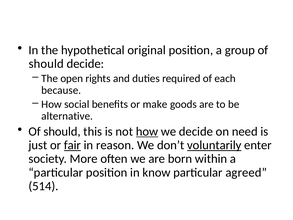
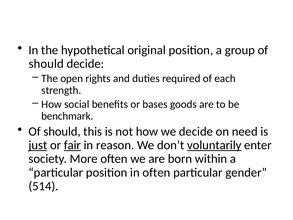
because: because -> strength
make: make -> bases
alternative: alternative -> benchmark
how at (147, 131) underline: present -> none
just underline: none -> present
in know: know -> often
agreed: agreed -> gender
